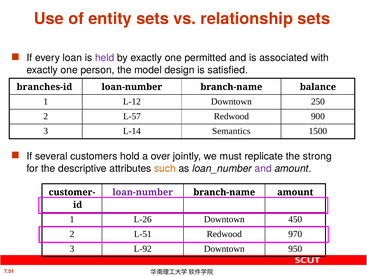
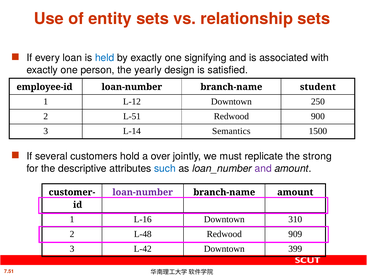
held colour: purple -> blue
permitted: permitted -> signifying
model: model -> yearly
branches-id: branches-id -> employee-id
balance: balance -> student
L-57: L-57 -> L-51
such colour: orange -> blue
L-26: L-26 -> L-16
450: 450 -> 310
L-51: L-51 -> L-48
970: 970 -> 909
L-92: L-92 -> L-42
950: 950 -> 399
